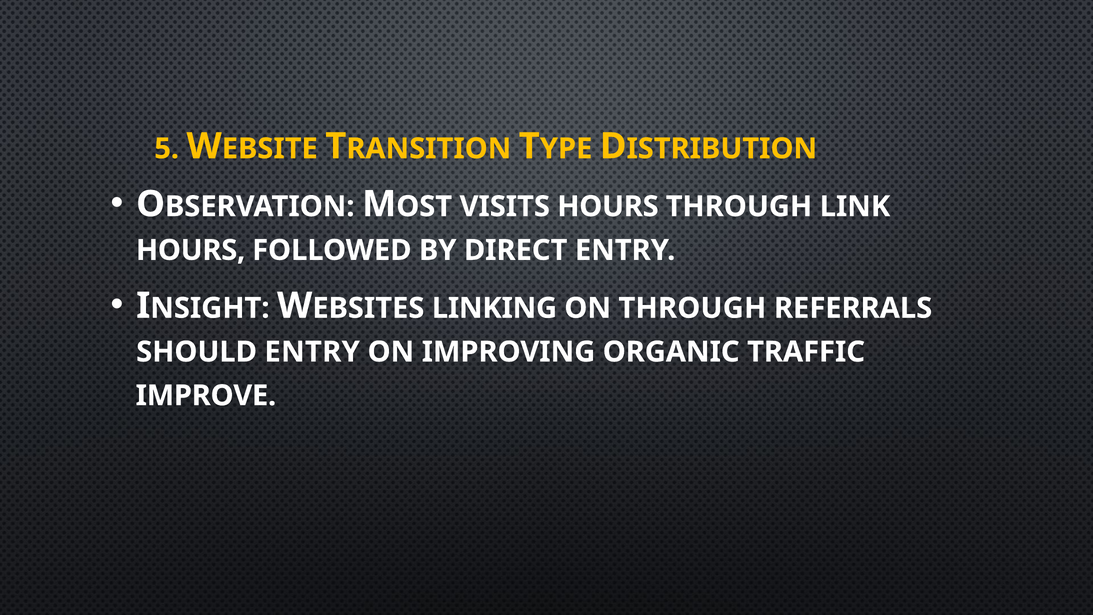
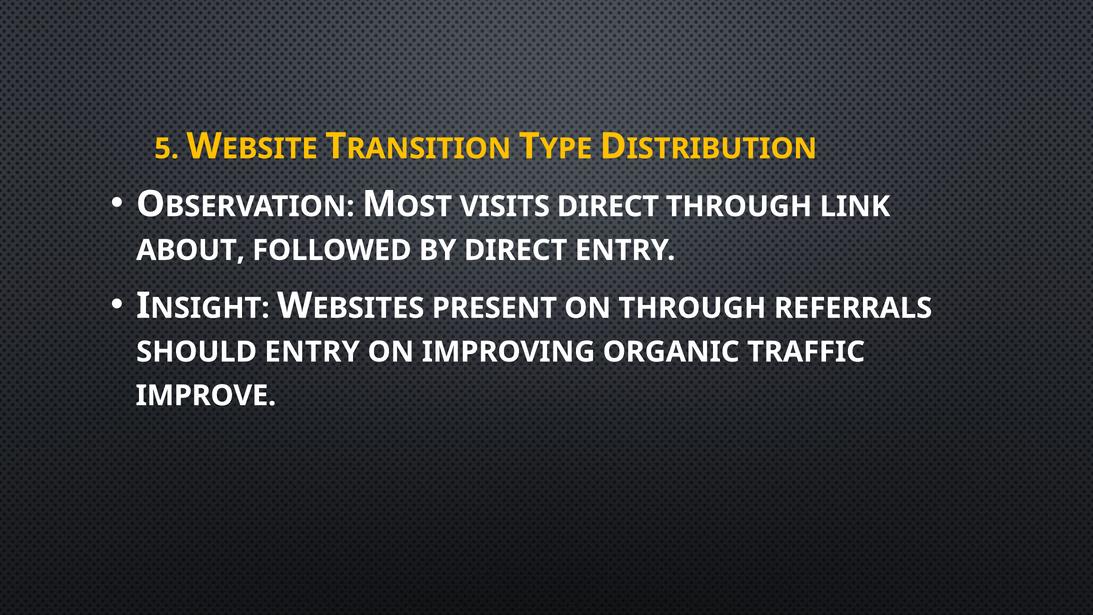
VISITS HOURS: HOURS -> DIRECT
HOURS at (191, 250): HOURS -> ABOUT
LINKING: LINKING -> PRESENT
